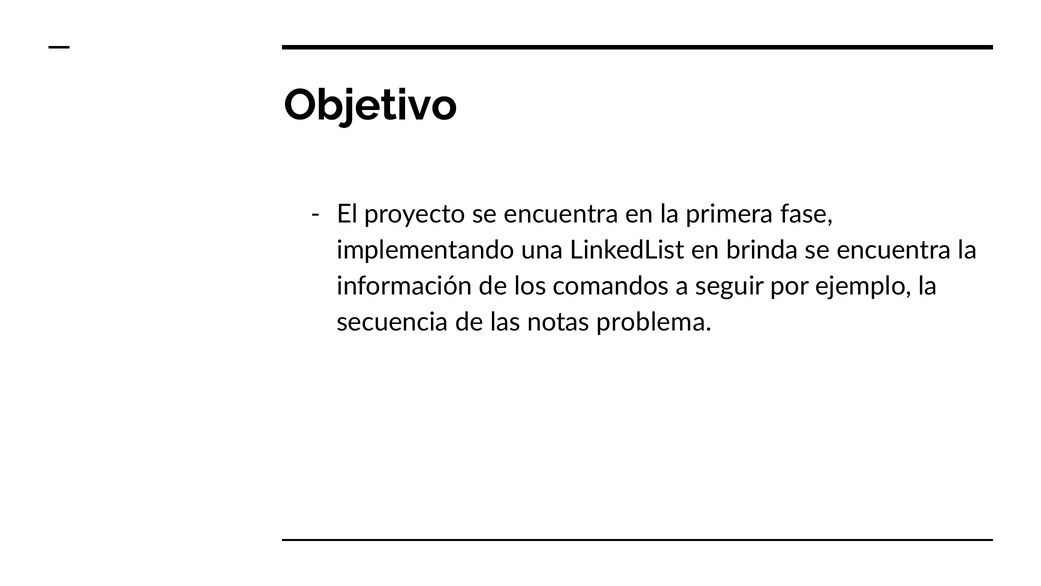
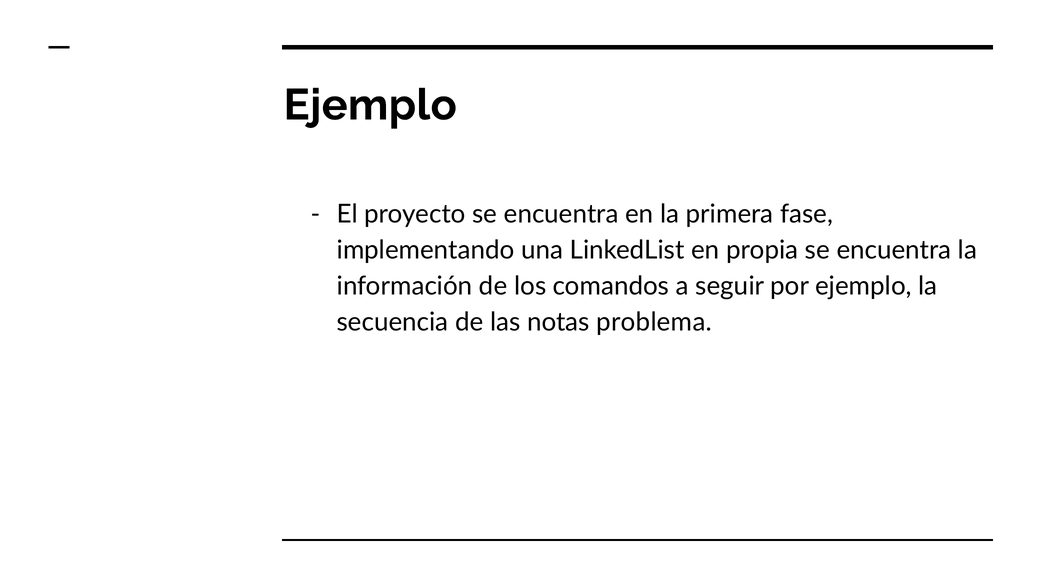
Objetivo at (371, 105): Objetivo -> Ejemplo
brinda: brinda -> propia
